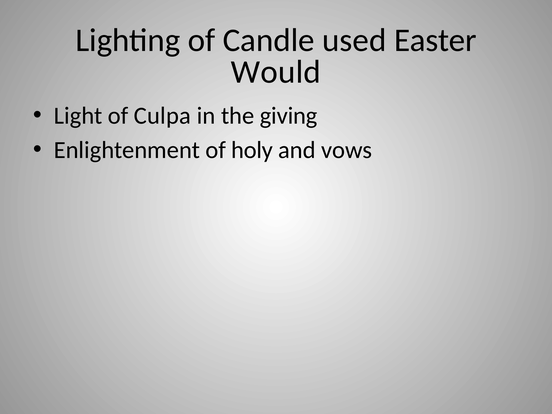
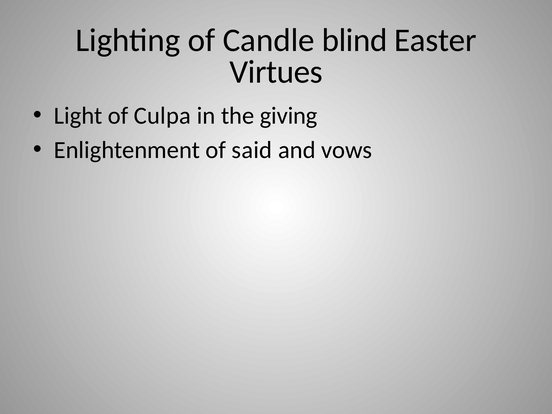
used: used -> blind
Would: Would -> Virtues
holy: holy -> said
